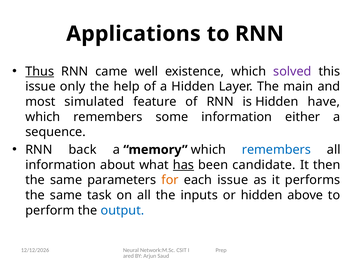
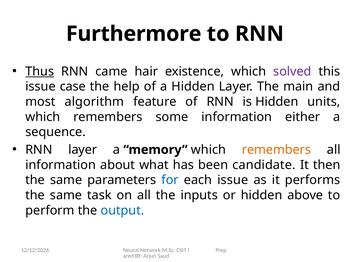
Applications: Applications -> Furthermore
well: well -> hair
only: only -> case
simulated: simulated -> algorithm
have: have -> units
RNN back: back -> layer
remembers at (276, 150) colour: blue -> orange
has underline: present -> none
for colour: orange -> blue
